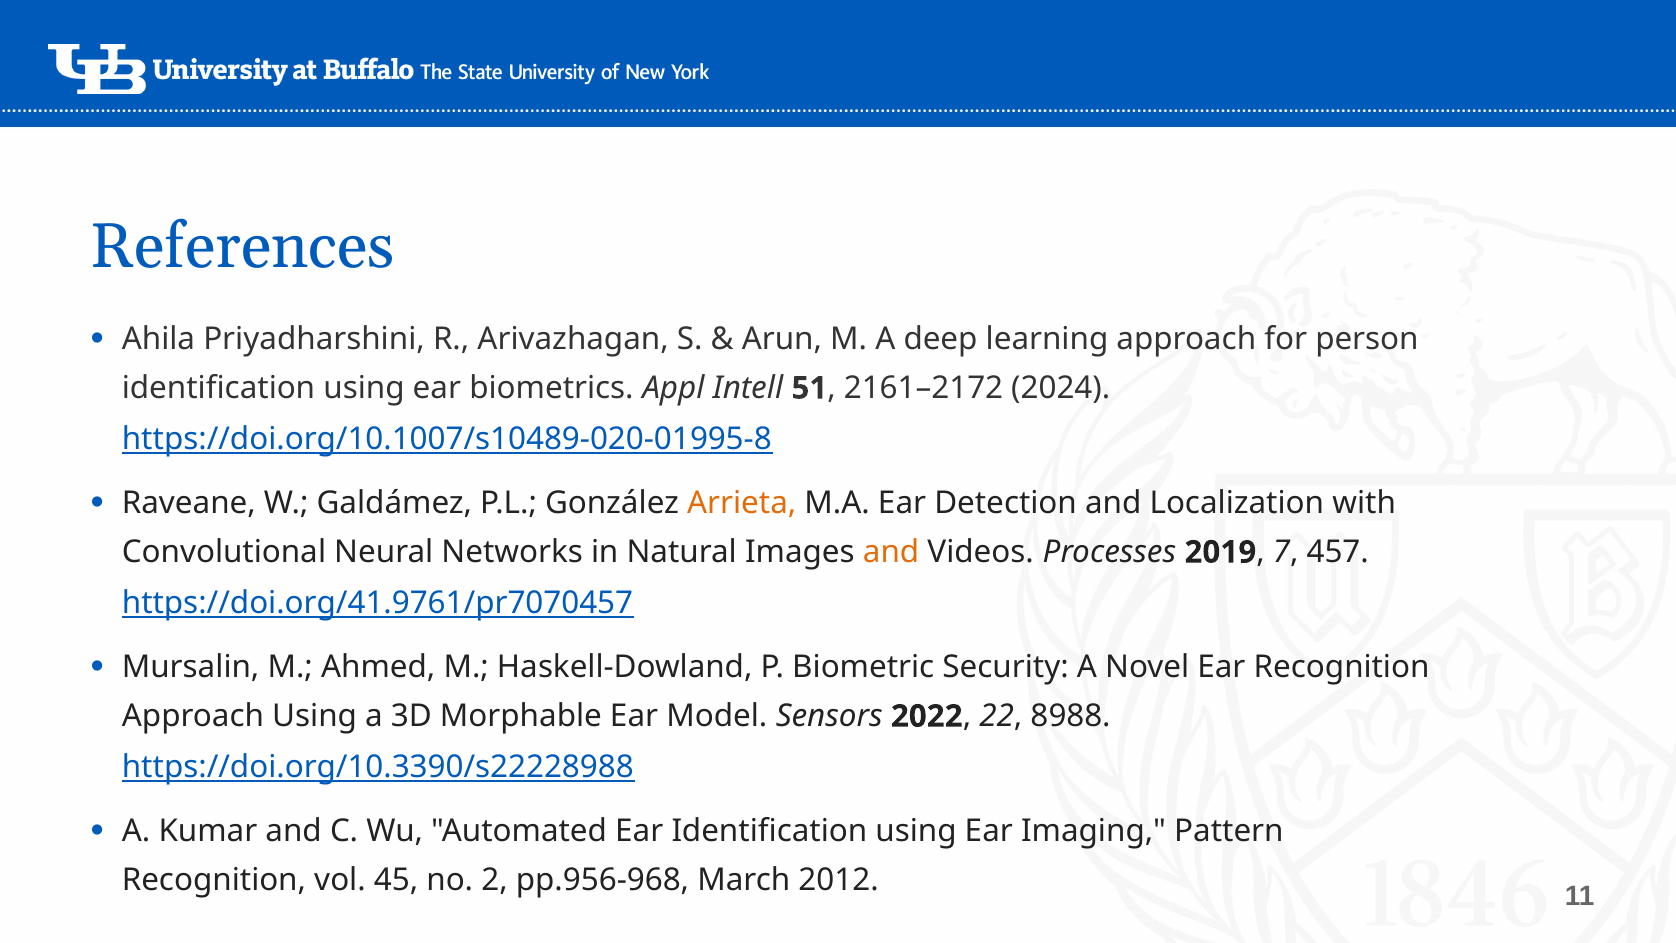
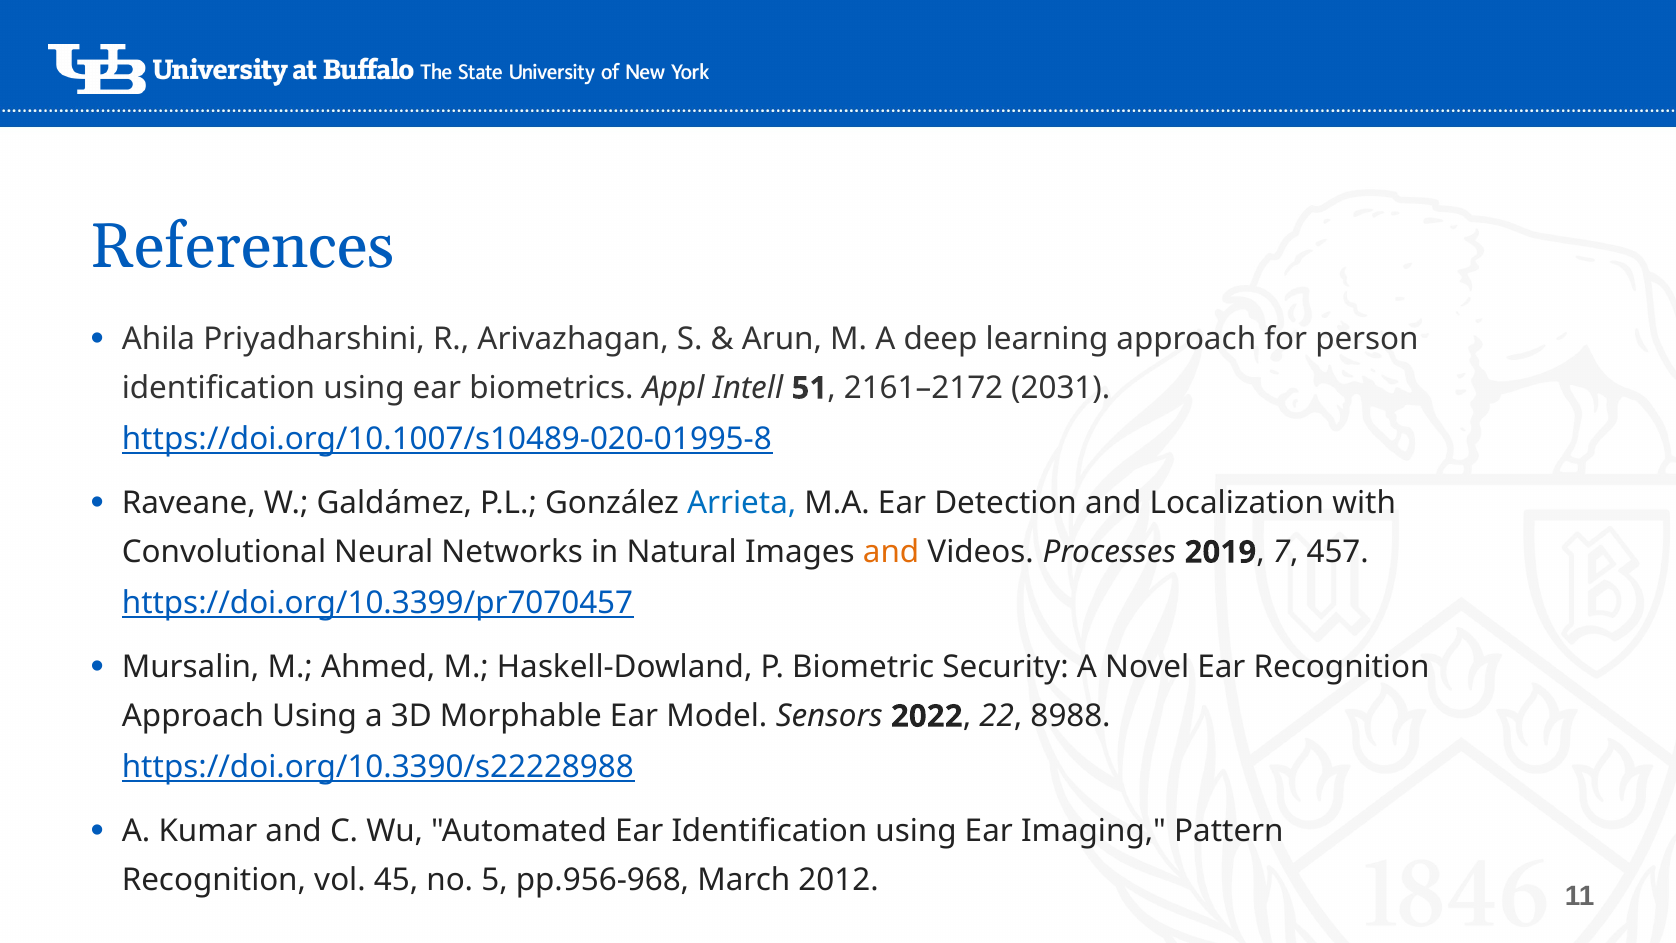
2024: 2024 -> 2031
Arrieta colour: orange -> blue
https://doi.org/41.9761/pr7070457: https://doi.org/41.9761/pr7070457 -> https://doi.org/10.3399/pr7070457
2: 2 -> 5
